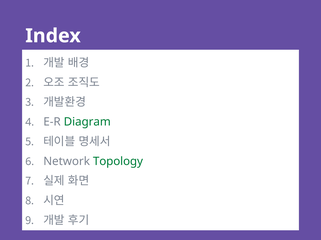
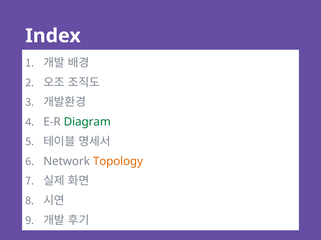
Topology colour: green -> orange
